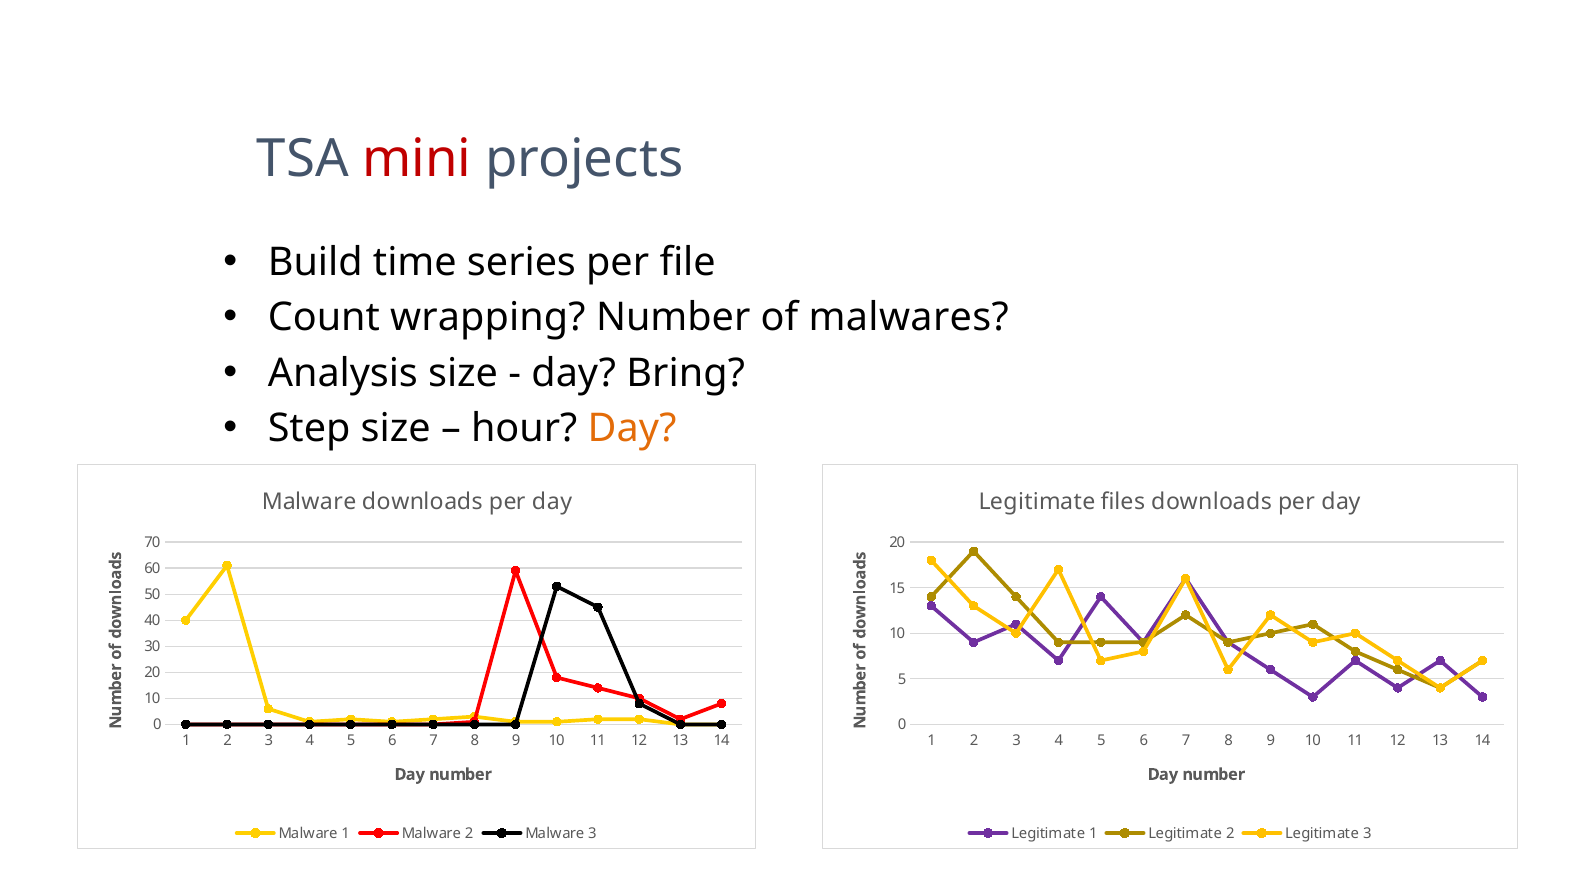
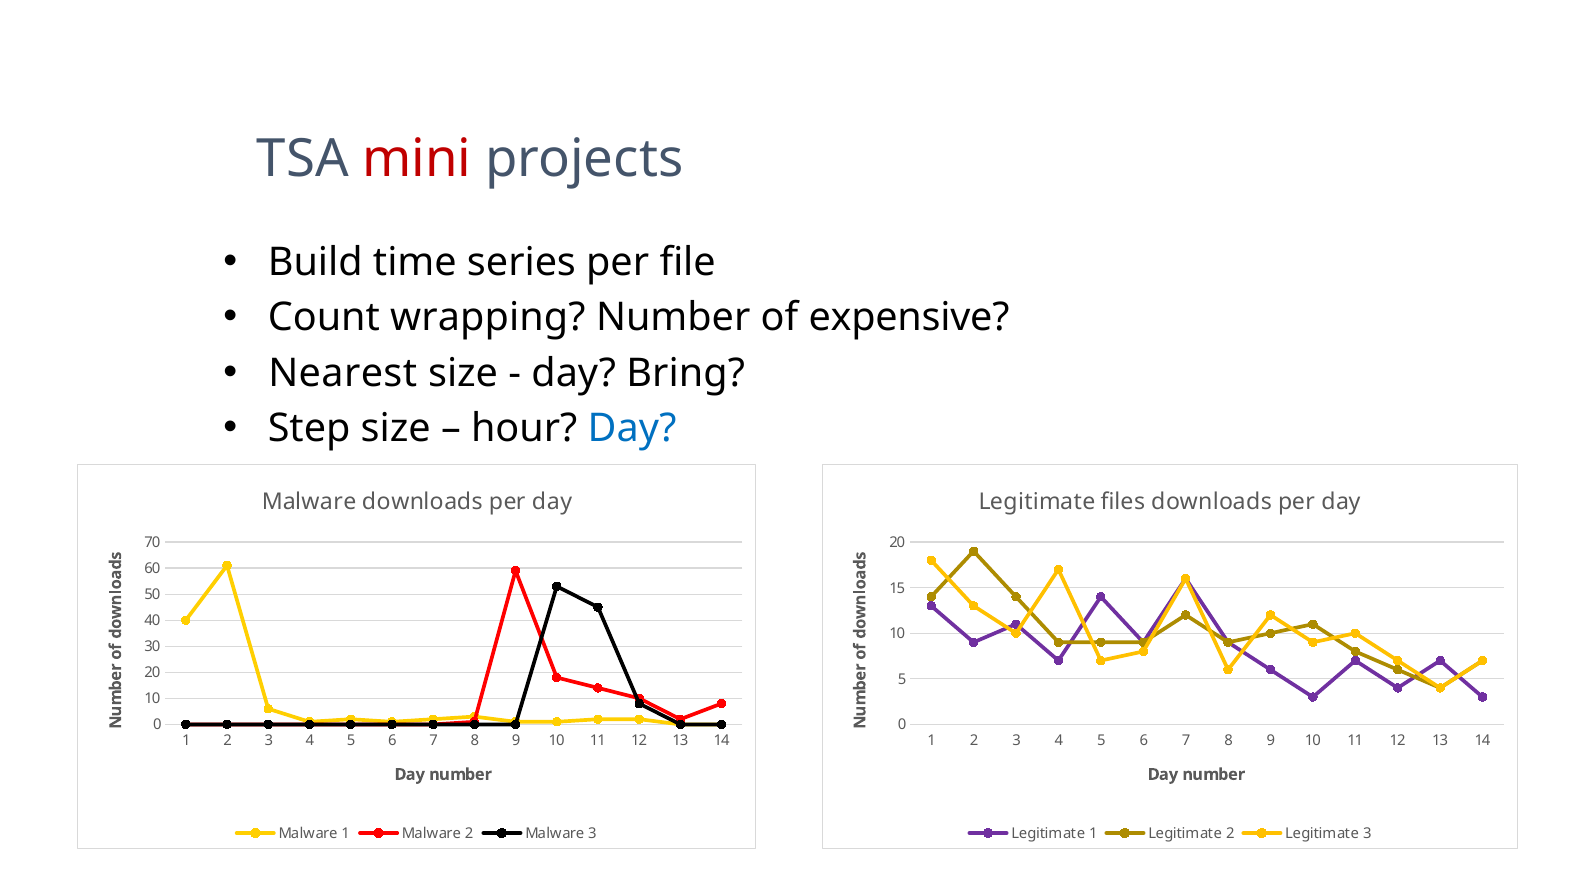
malwares: malwares -> expensive
Analysis: Analysis -> Nearest
Day at (632, 428) colour: orange -> blue
